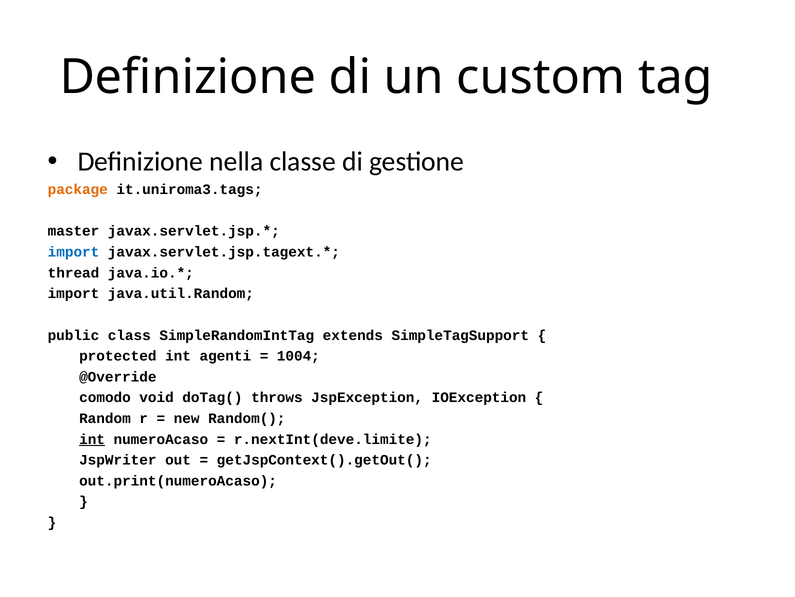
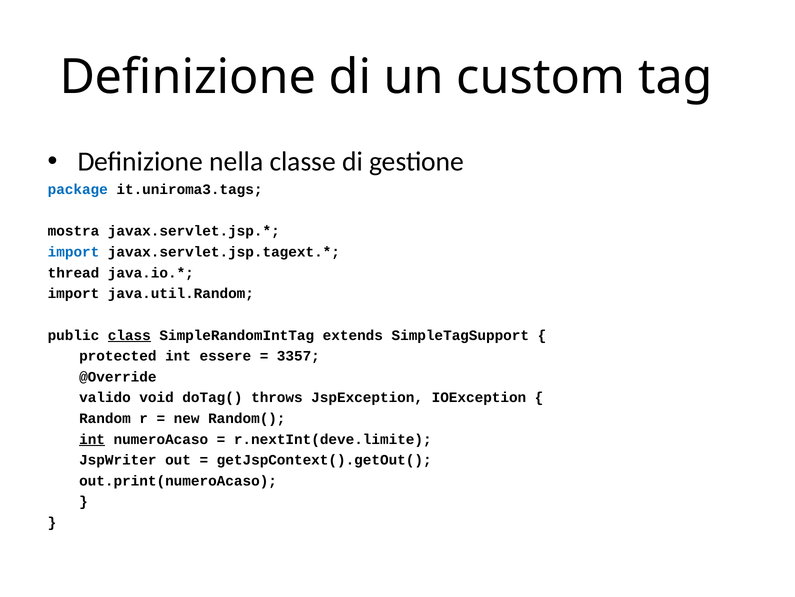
package colour: orange -> blue
master: master -> mostra
class underline: none -> present
agenti: agenti -> essere
1004: 1004 -> 3357
comodo: comodo -> valido
